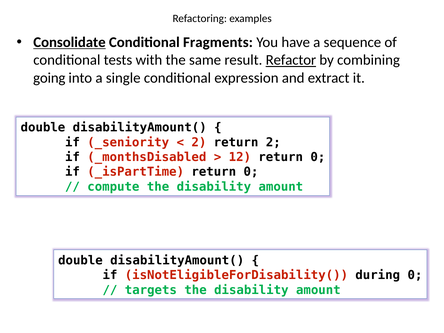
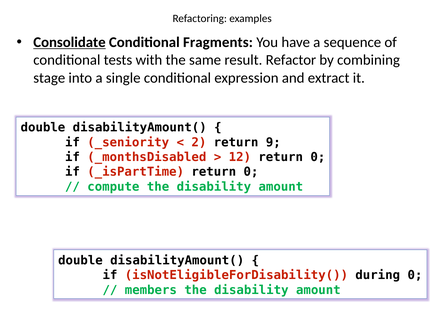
Refactor underline: present -> none
going: going -> stage
return 2: 2 -> 9
targets: targets -> members
